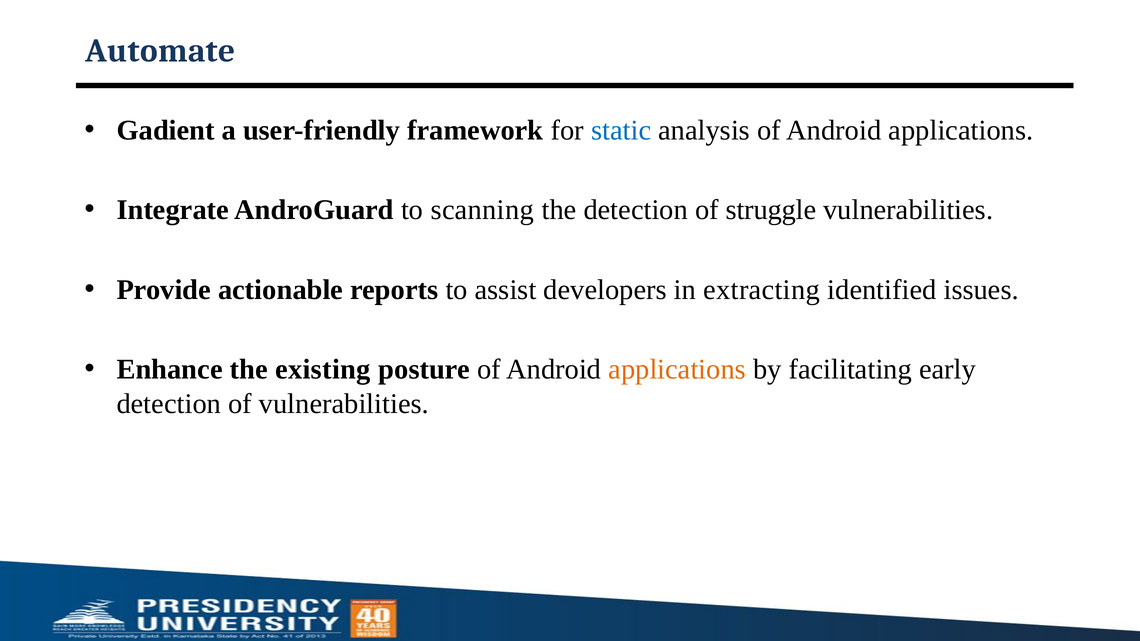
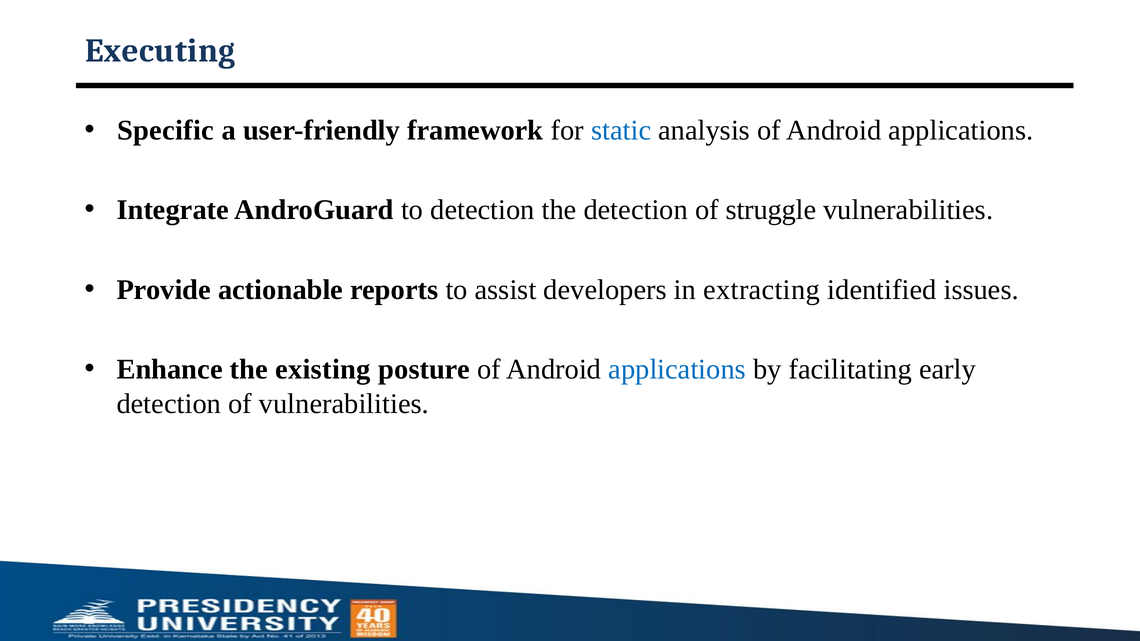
Automate: Automate -> Executing
Gadient: Gadient -> Specific
to scanning: scanning -> detection
applications at (677, 370) colour: orange -> blue
